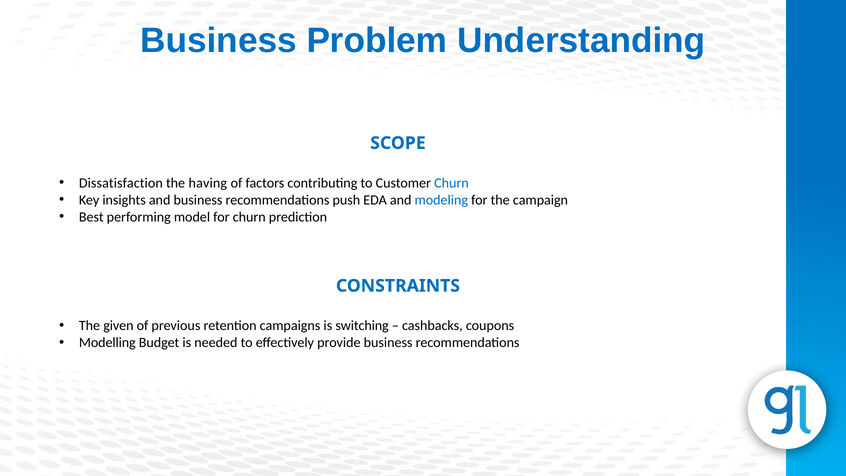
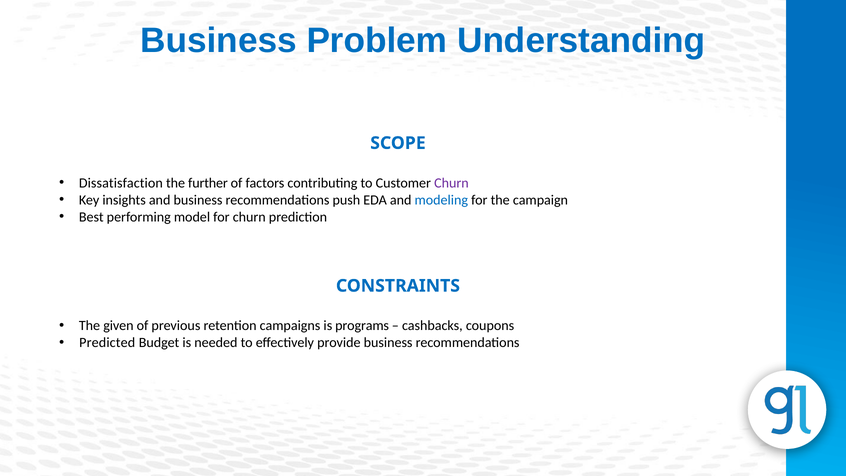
having: having -> further
Churn at (451, 183) colour: blue -> purple
switching: switching -> programs
Modelling: Modelling -> Predicted
